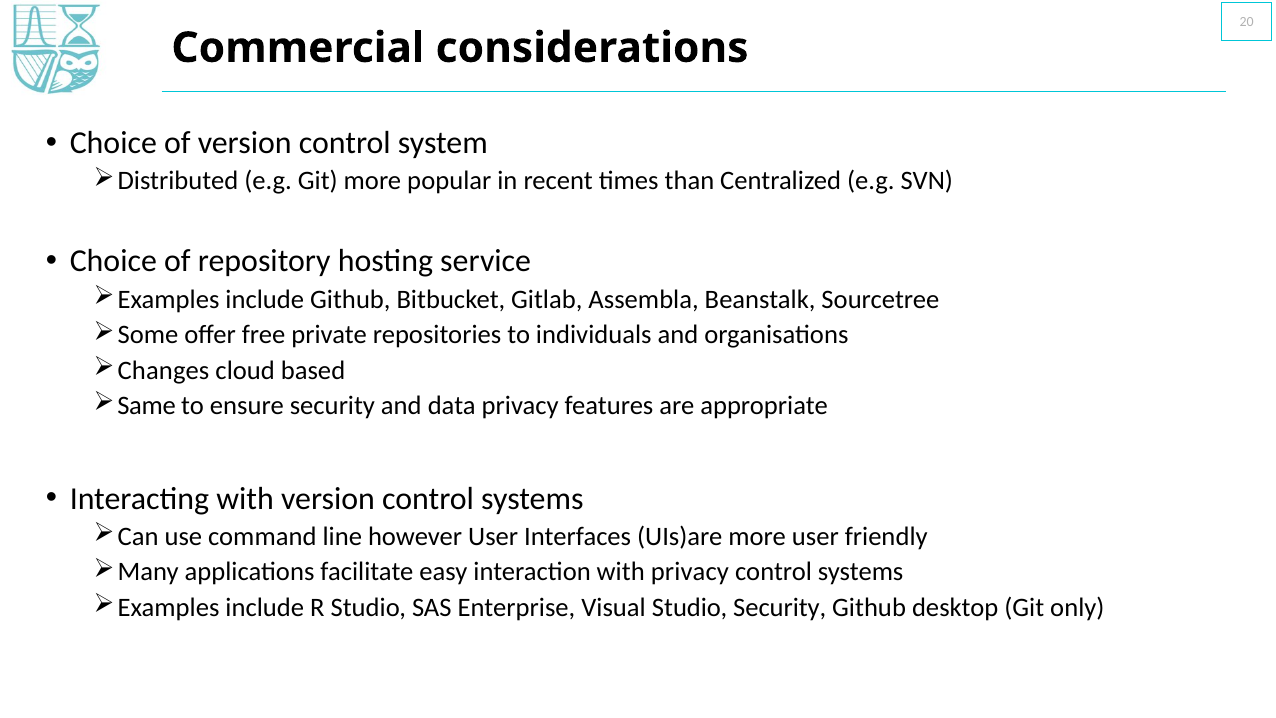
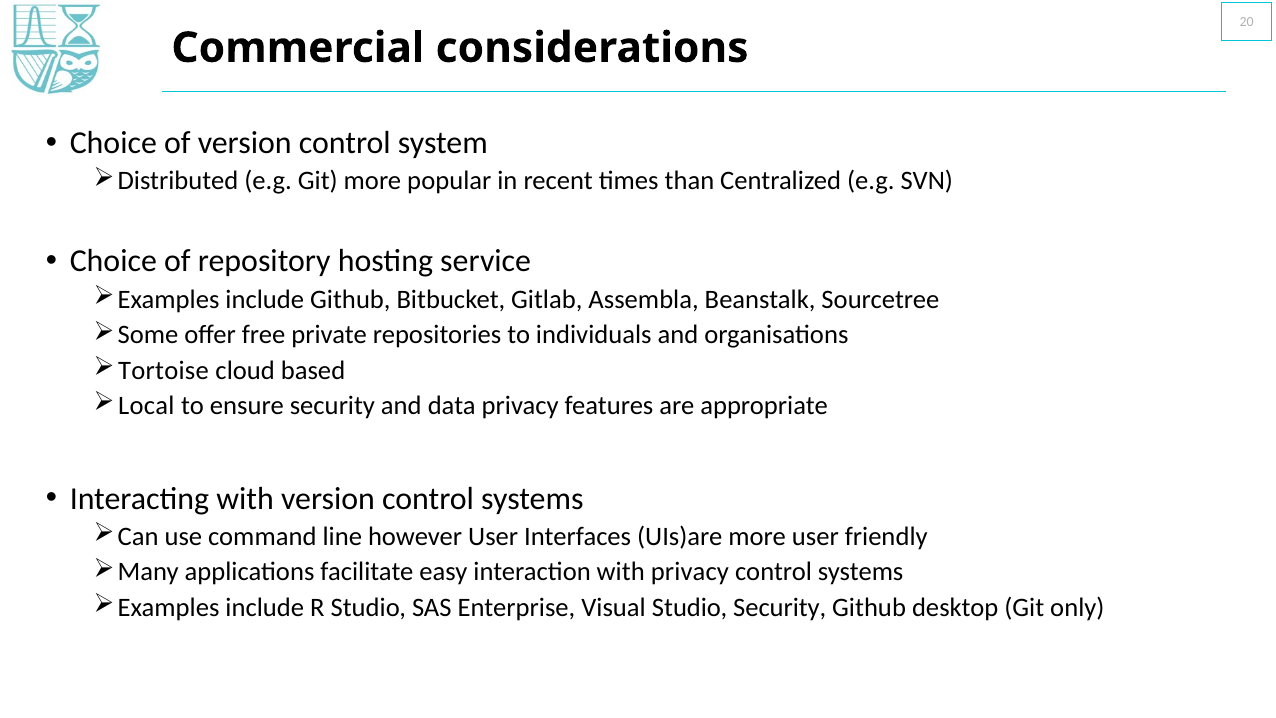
Changes: Changes -> Tortoise
Same: Same -> Local
